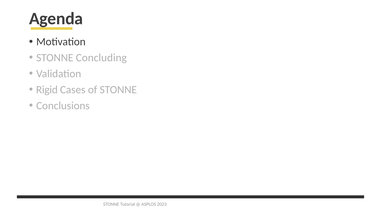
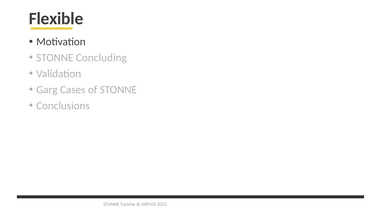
Agenda: Agenda -> Flexible
Rigid: Rigid -> Garg
